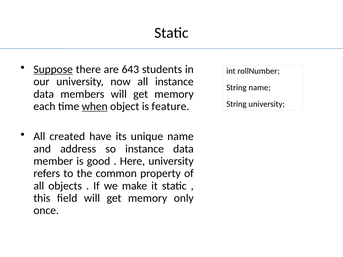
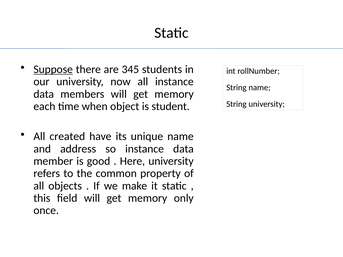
643: 643 -> 345
when underline: present -> none
feature: feature -> student
